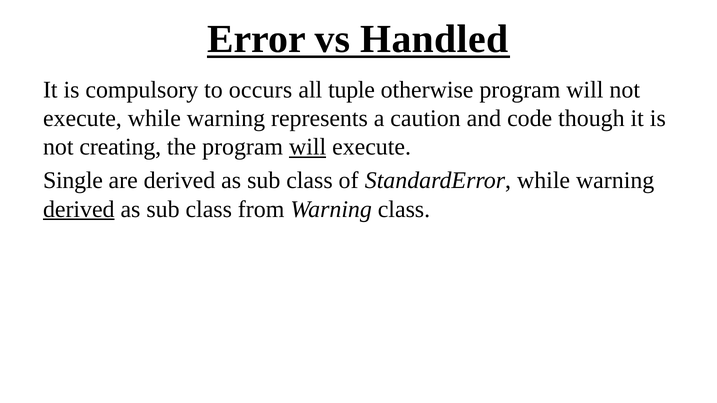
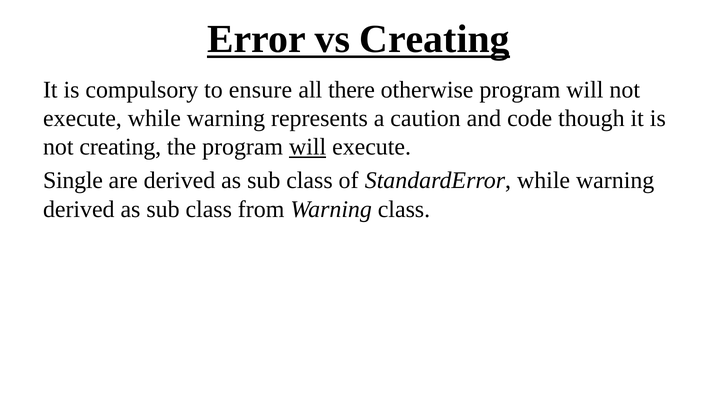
vs Handled: Handled -> Creating
occurs: occurs -> ensure
tuple: tuple -> there
derived at (79, 209) underline: present -> none
